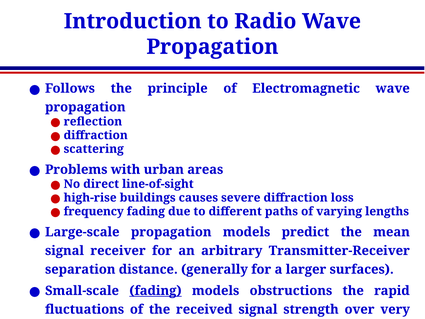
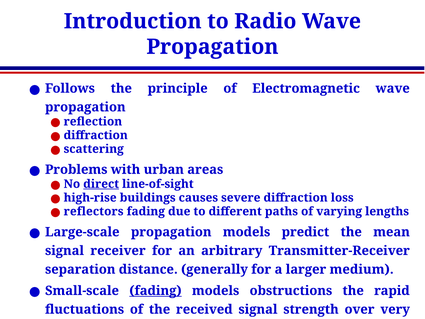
direct underline: none -> present
frequency: frequency -> reflectors
surfaces: surfaces -> medium
